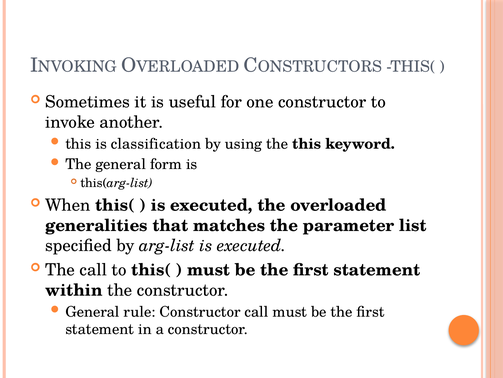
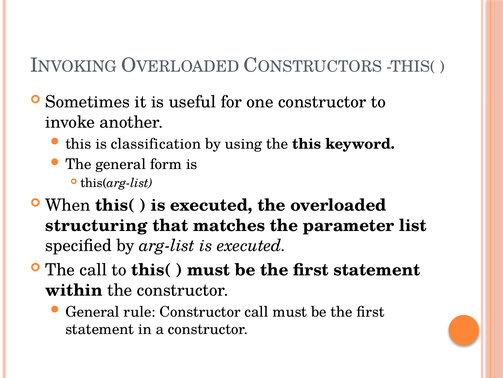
generalities: generalities -> structuring
